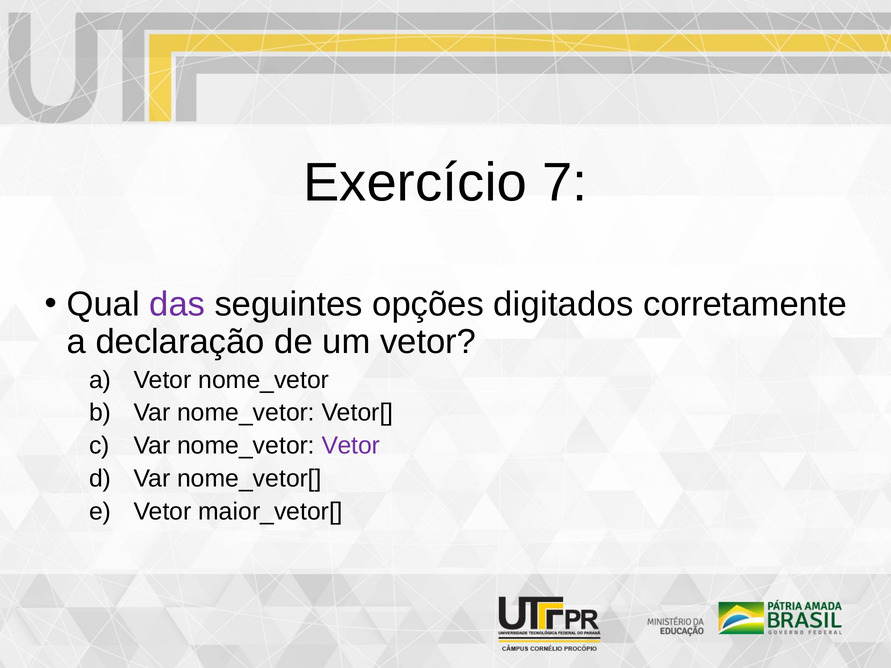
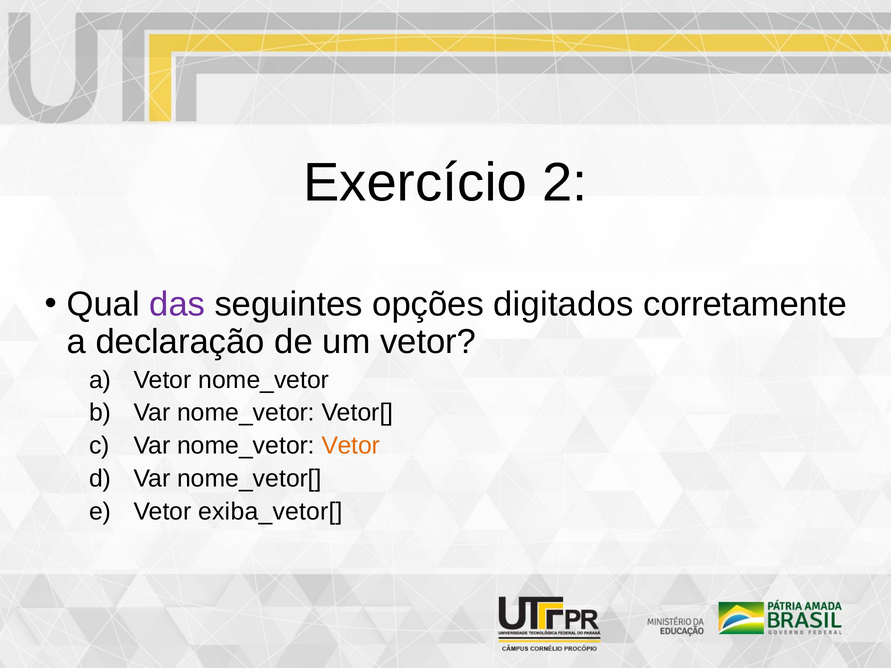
7: 7 -> 2
Vetor at (351, 446) colour: purple -> orange
maior_vetor[: maior_vetor[ -> exiba_vetor[
